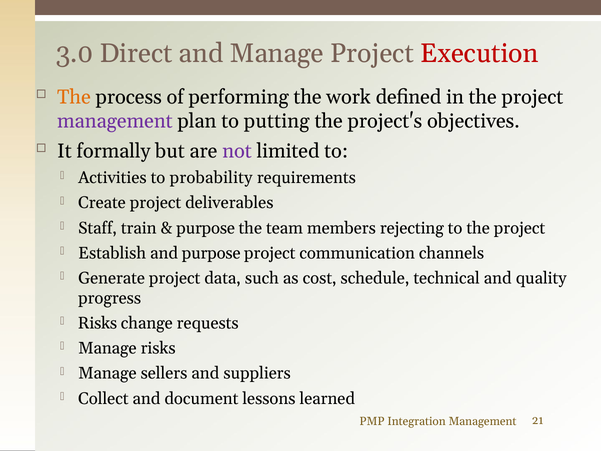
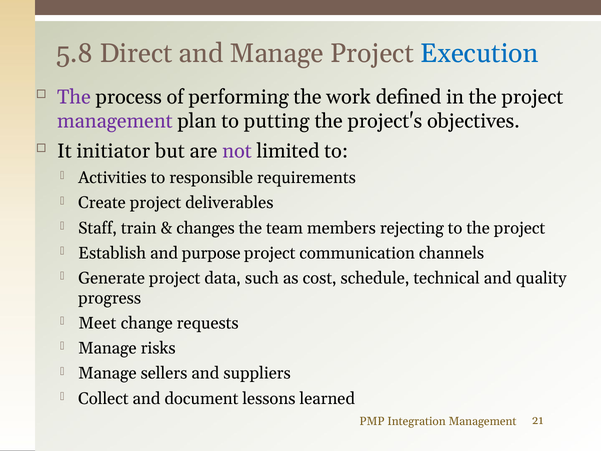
3.0: 3.0 -> 5.8
Execution colour: red -> blue
The at (74, 97) colour: orange -> purple
formally: formally -> initiator
probability: probability -> responsible
purpose at (206, 228): purpose -> changes
Risks at (98, 323): Risks -> Meet
